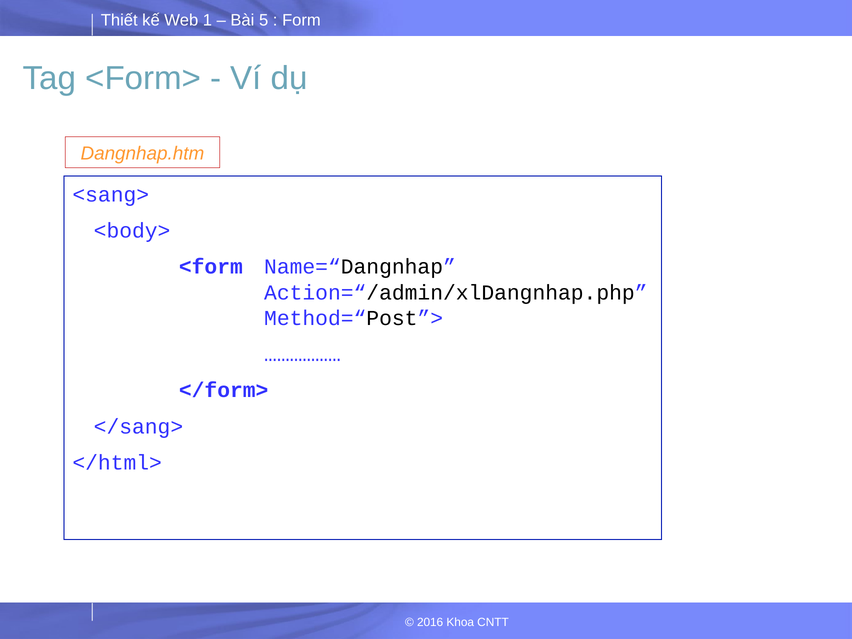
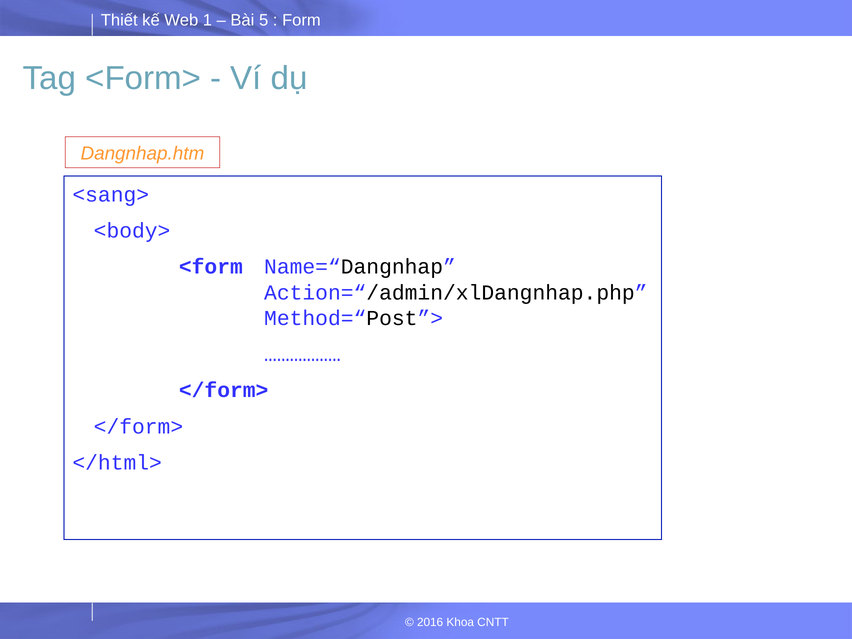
</sang> at (138, 427): </sang> -> </form>
